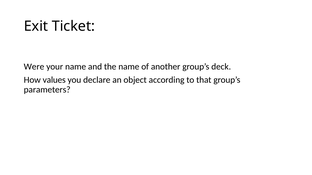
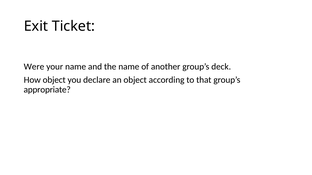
How values: values -> object
parameters: parameters -> appropriate
